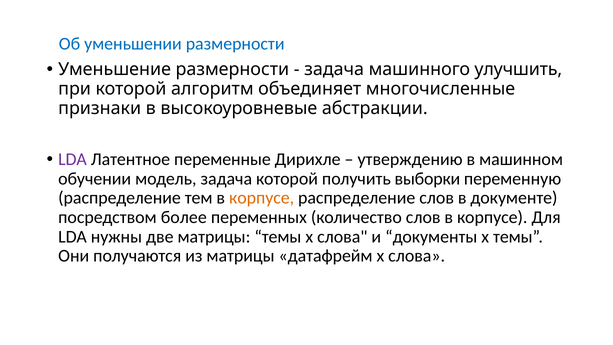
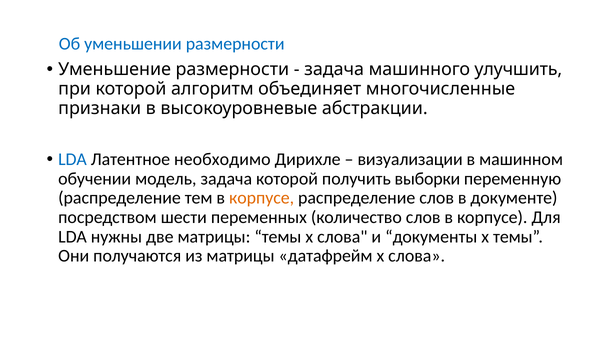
LDA at (73, 159) colour: purple -> blue
переменные: переменные -> необходимо
утверждению: утверждению -> визуализации
более: более -> шести
